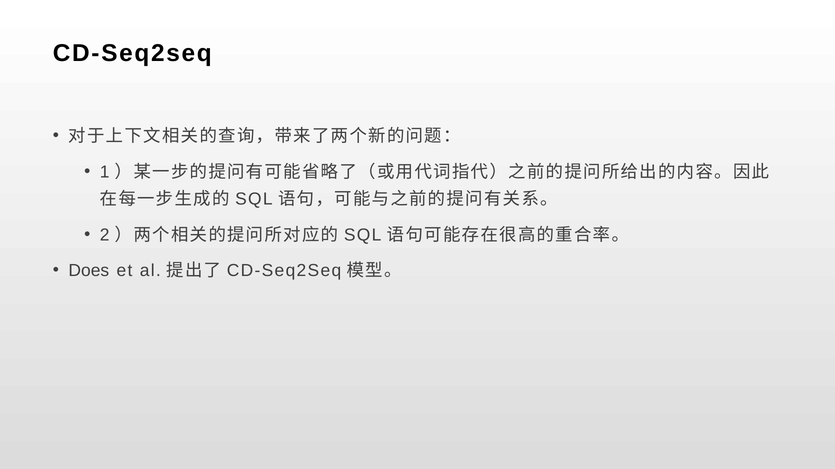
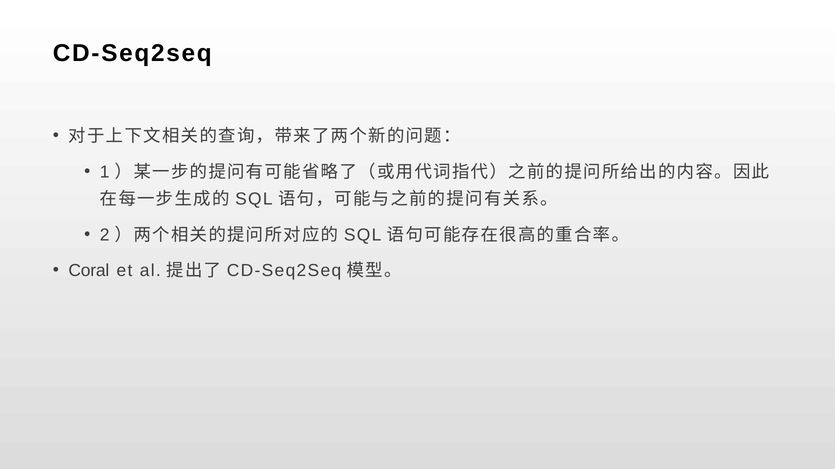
Does: Does -> Coral
